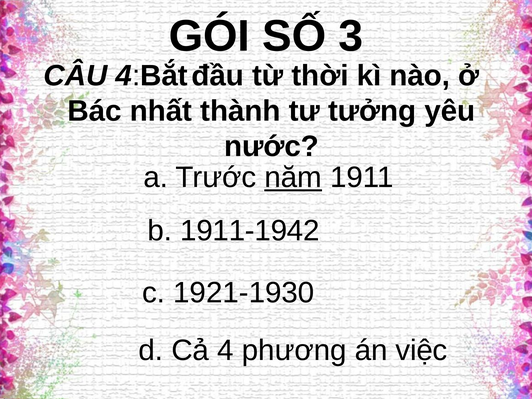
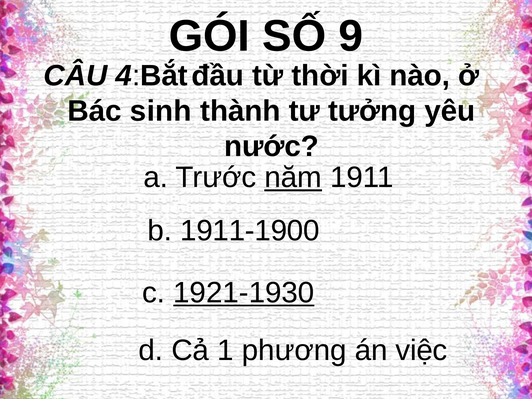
3: 3 -> 9
nhất: nhất -> sinh
1911-1942: 1911-1942 -> 1911-1900
1921-1930 underline: none -> present
4: 4 -> 1
